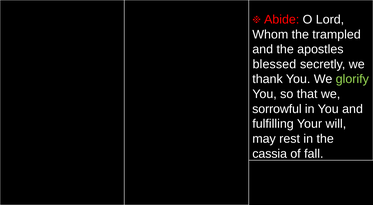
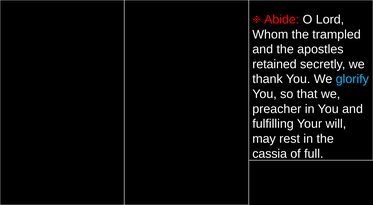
blessed: blessed -> retained
glorify colour: light green -> light blue
sorrowful: sorrowful -> preacher
fall: fall -> full
